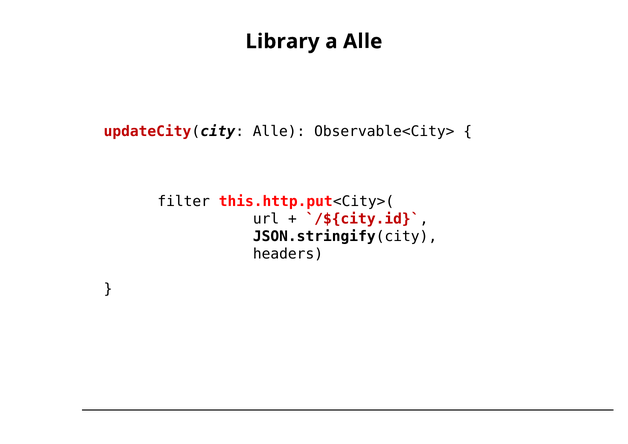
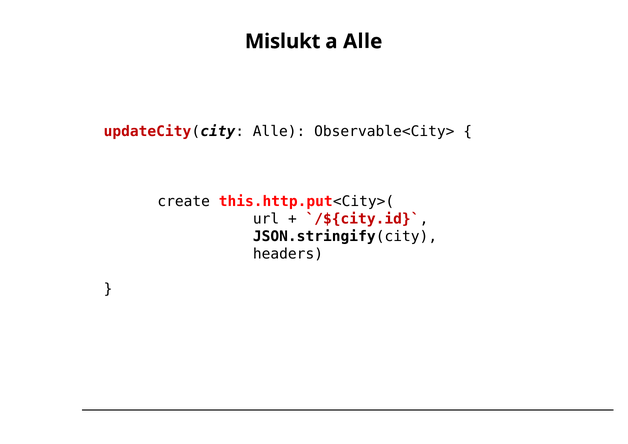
Library: Library -> Mislukt
filter: filter -> create
